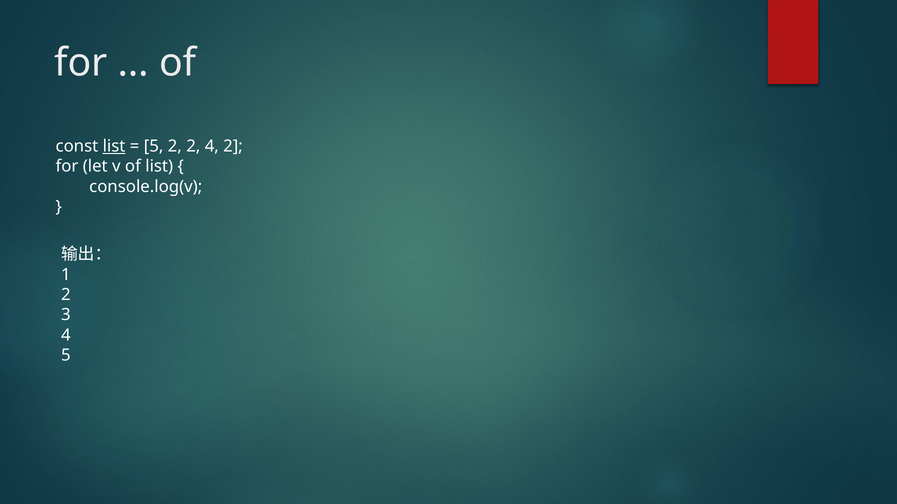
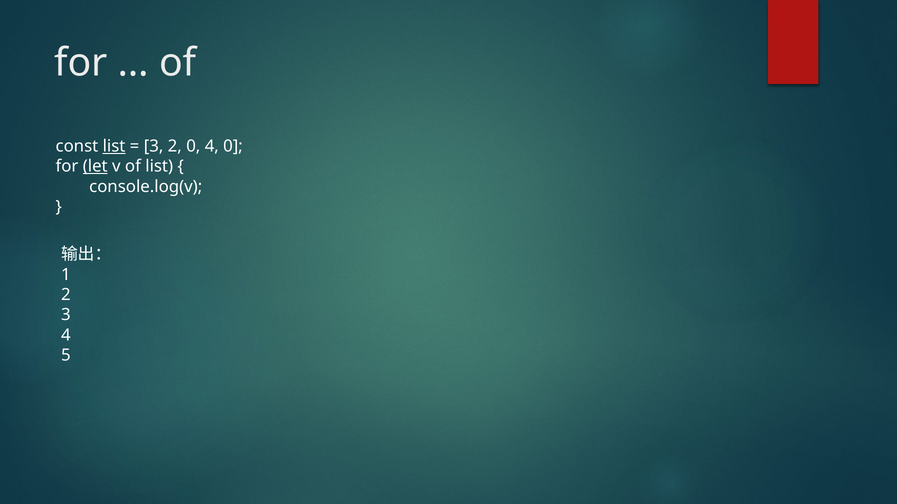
5 at (154, 146): 5 -> 3
2 2: 2 -> 0
4 2: 2 -> 0
let underline: none -> present
